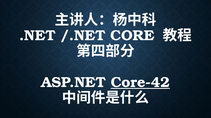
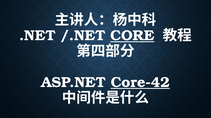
CORE underline: none -> present
